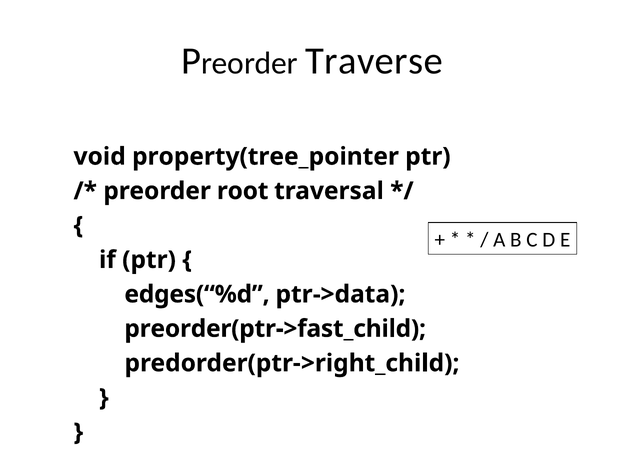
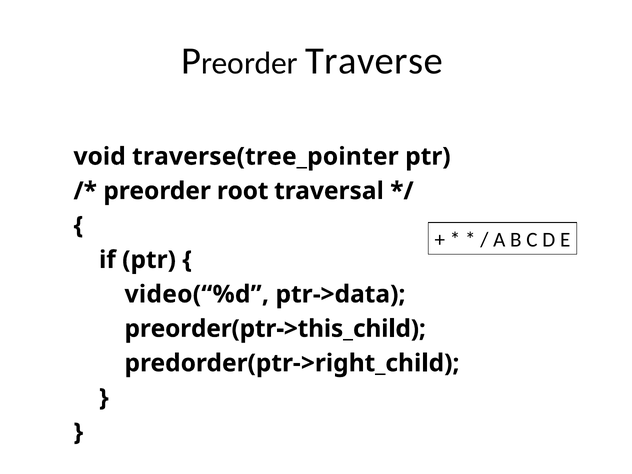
property(tree_pointer: property(tree_pointer -> traverse(tree_pointer
edges(“%d: edges(“%d -> video(“%d
preorder(ptr->fast_child: preorder(ptr->fast_child -> preorder(ptr->this_child
